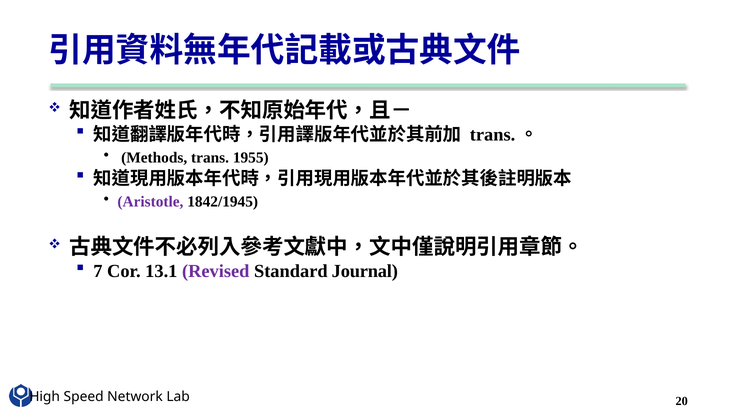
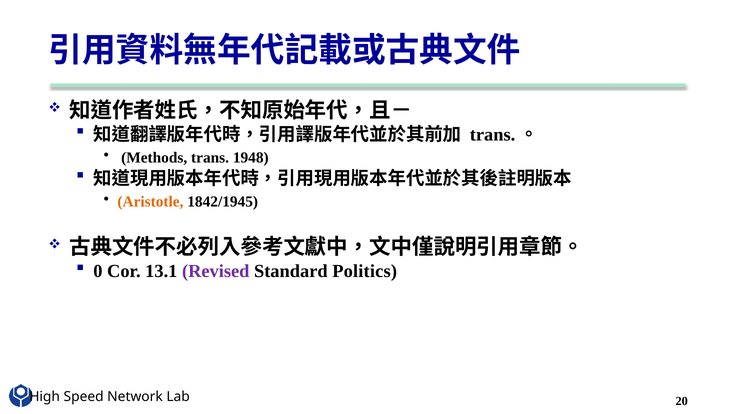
1955: 1955 -> 1948
Aristotle colour: purple -> orange
7: 7 -> 0
Journal: Journal -> Politics
